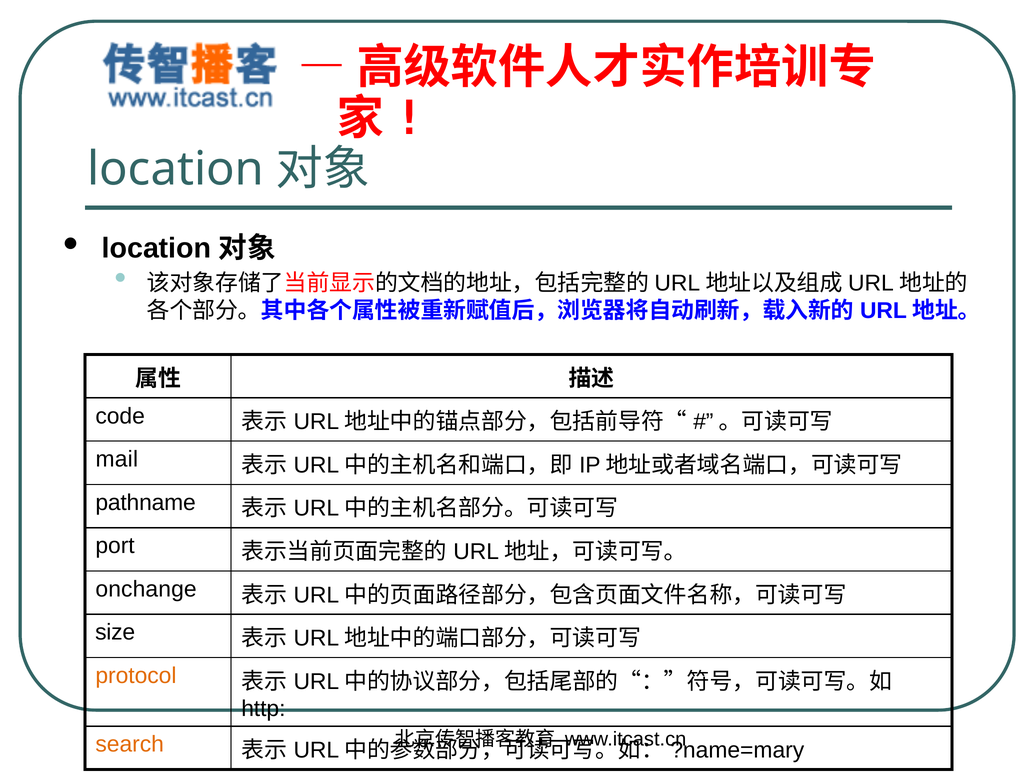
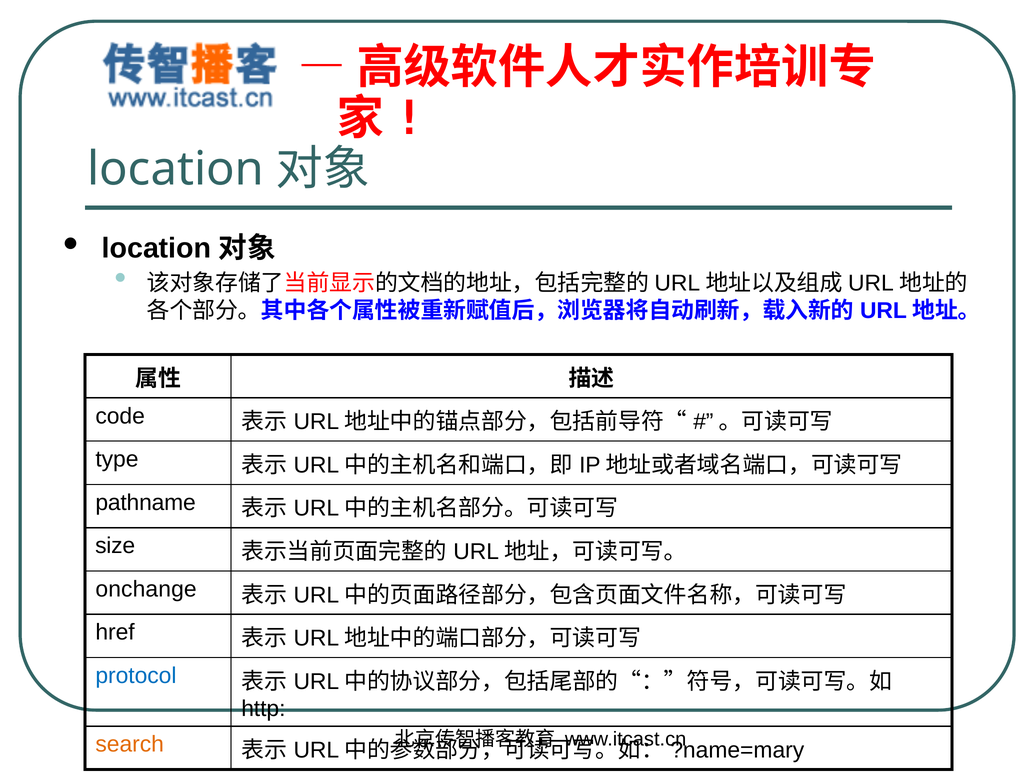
mail: mail -> type
port: port -> size
size: size -> href
protocol colour: orange -> blue
